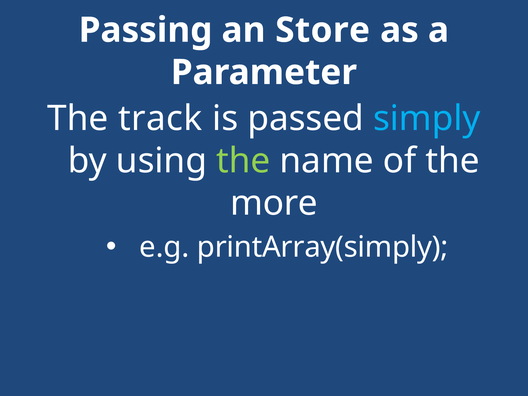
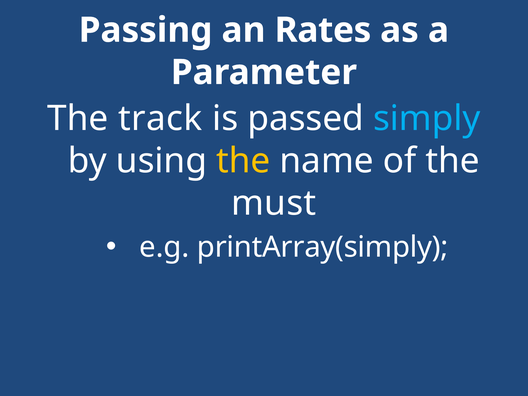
Store: Store -> Rates
the at (243, 161) colour: light green -> yellow
more: more -> must
